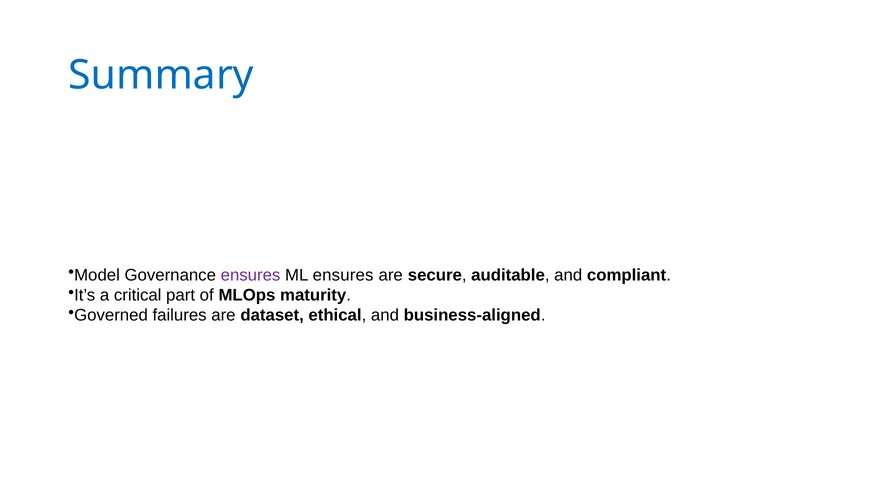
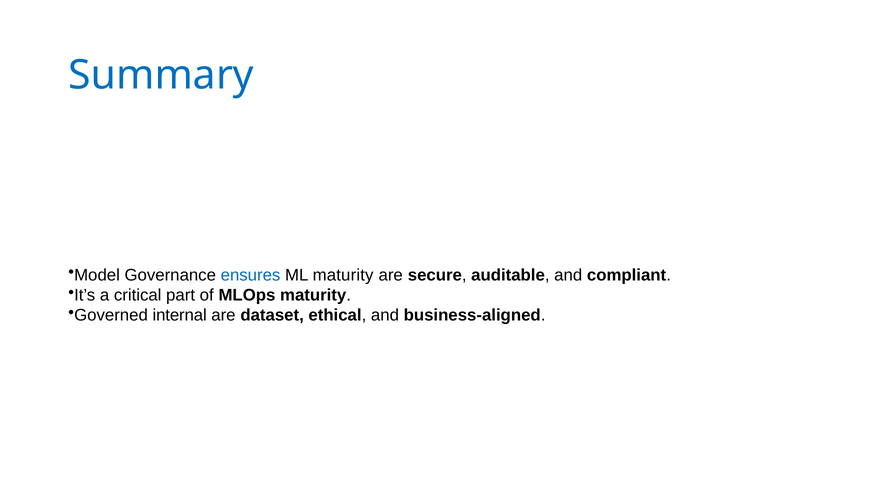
ensures at (251, 275) colour: purple -> blue
ML ensures: ensures -> maturity
failures: failures -> internal
